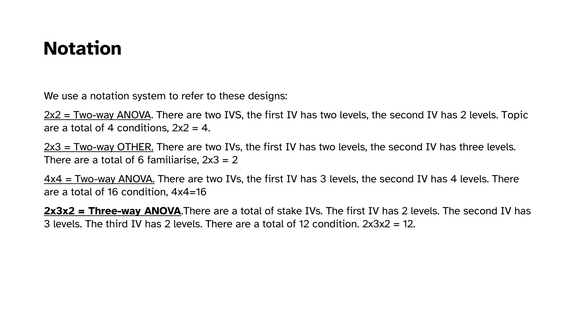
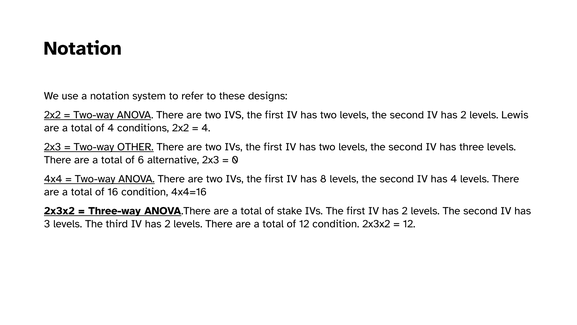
Topic: Topic -> Lewis
familiarise: familiarise -> alternative
2 at (235, 160): 2 -> 0
first IV has 3: 3 -> 8
